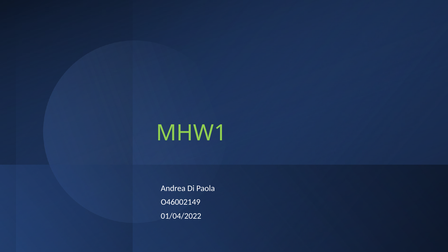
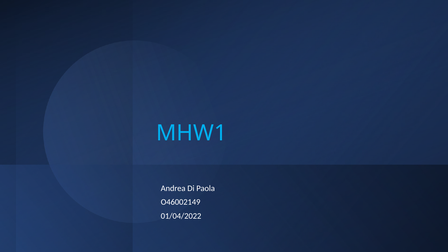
MHW1 colour: light green -> light blue
